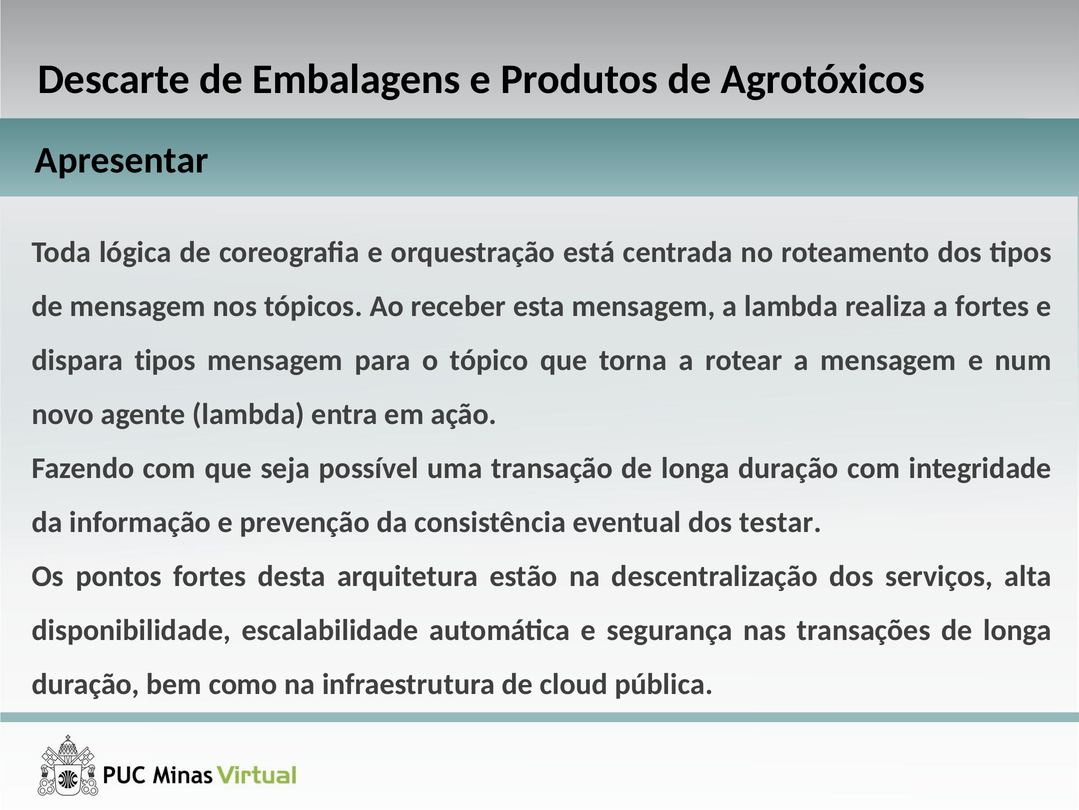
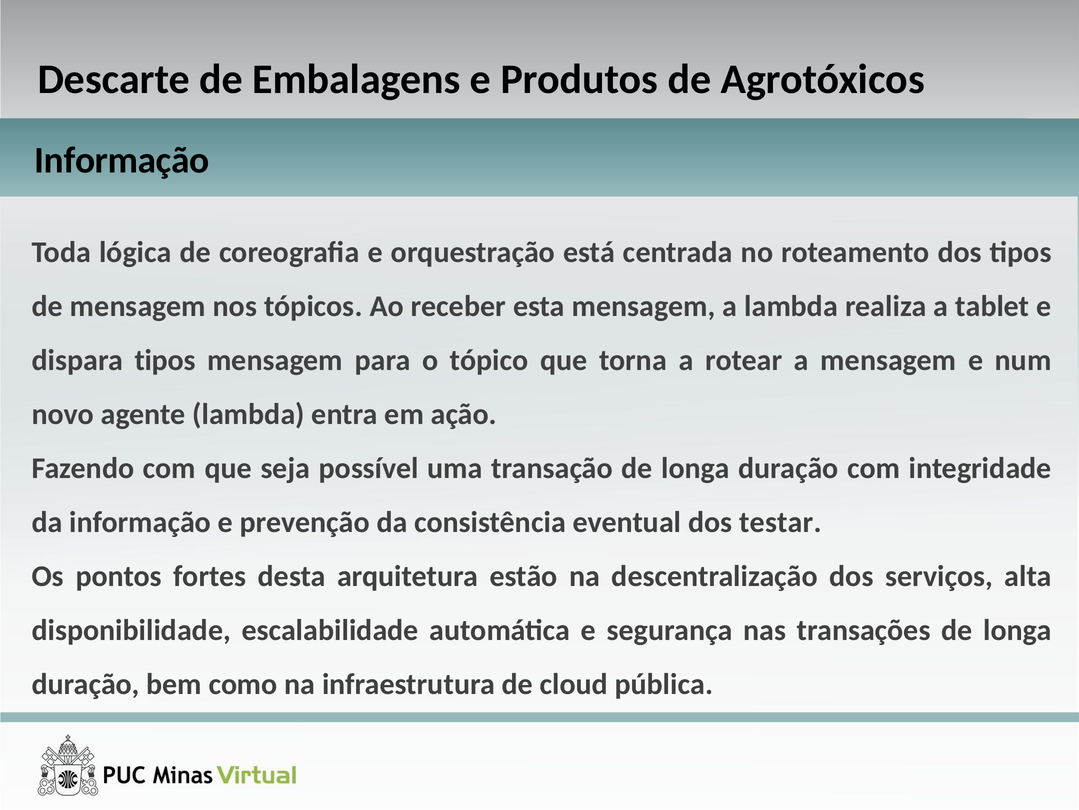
Apresentar at (122, 160): Apresentar -> Informação
a fortes: fortes -> tablet
